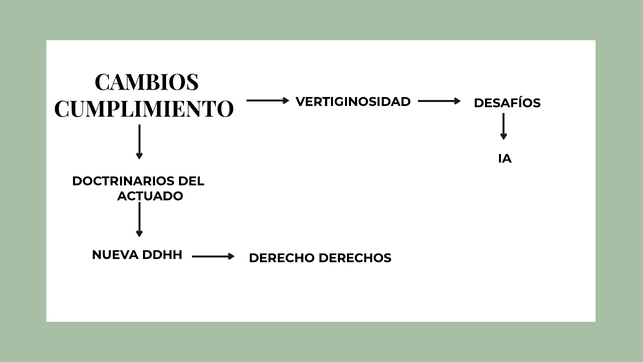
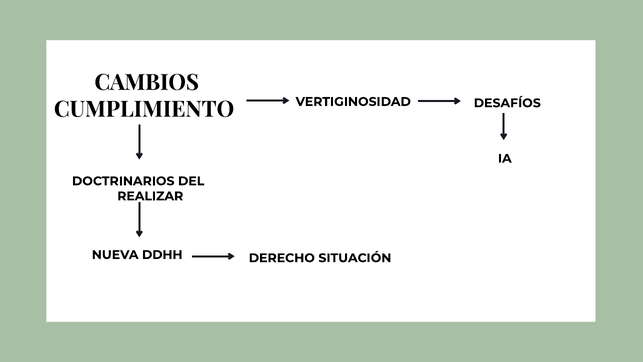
ACTUADO: ACTUADO -> REALIZAR
DERECHOS: DERECHOS -> SITUACIÓN
